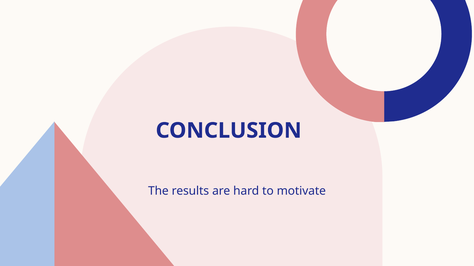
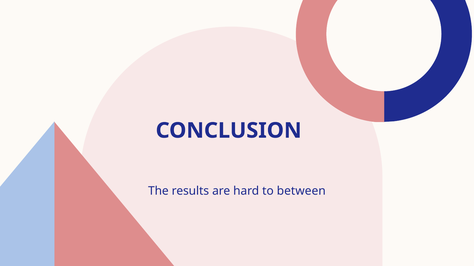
motivate: motivate -> between
